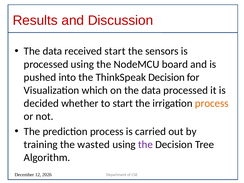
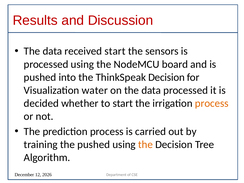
which: which -> water
the wasted: wasted -> pushed
the at (145, 145) colour: purple -> orange
